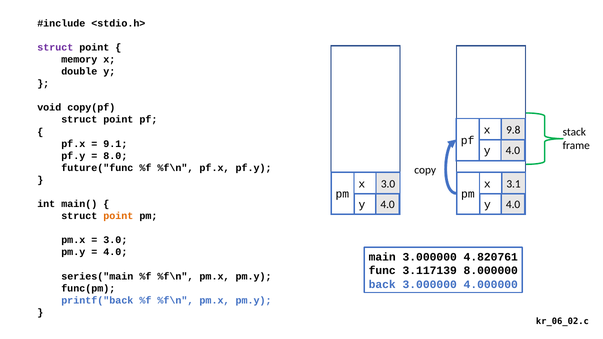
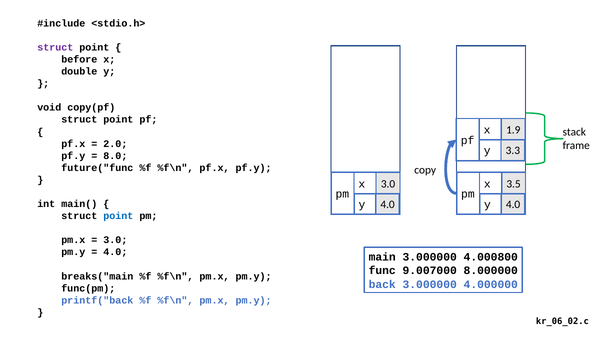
memory: memory -> before
9.8: 9.8 -> 1.9
9.1: 9.1 -> 2.0
4.0 at (513, 151): 4.0 -> 3.3
3.1: 3.1 -> 3.5
point at (118, 216) colour: orange -> blue
4.820761: 4.820761 -> 4.000800
3.117139: 3.117139 -> 9.007000
series("main: series("main -> breaks("main
